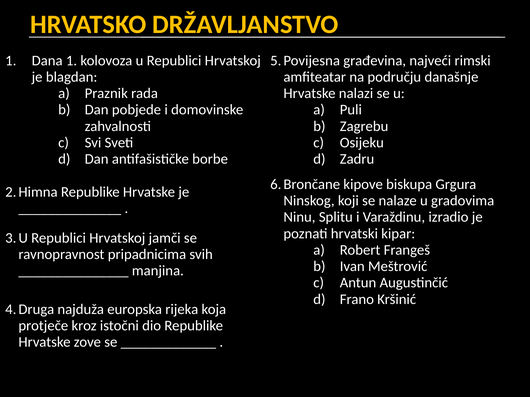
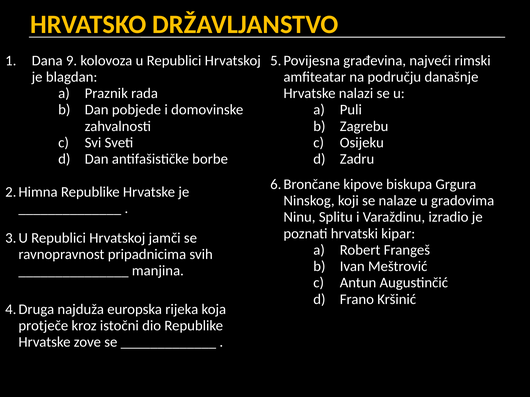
Dana 1: 1 -> 9
